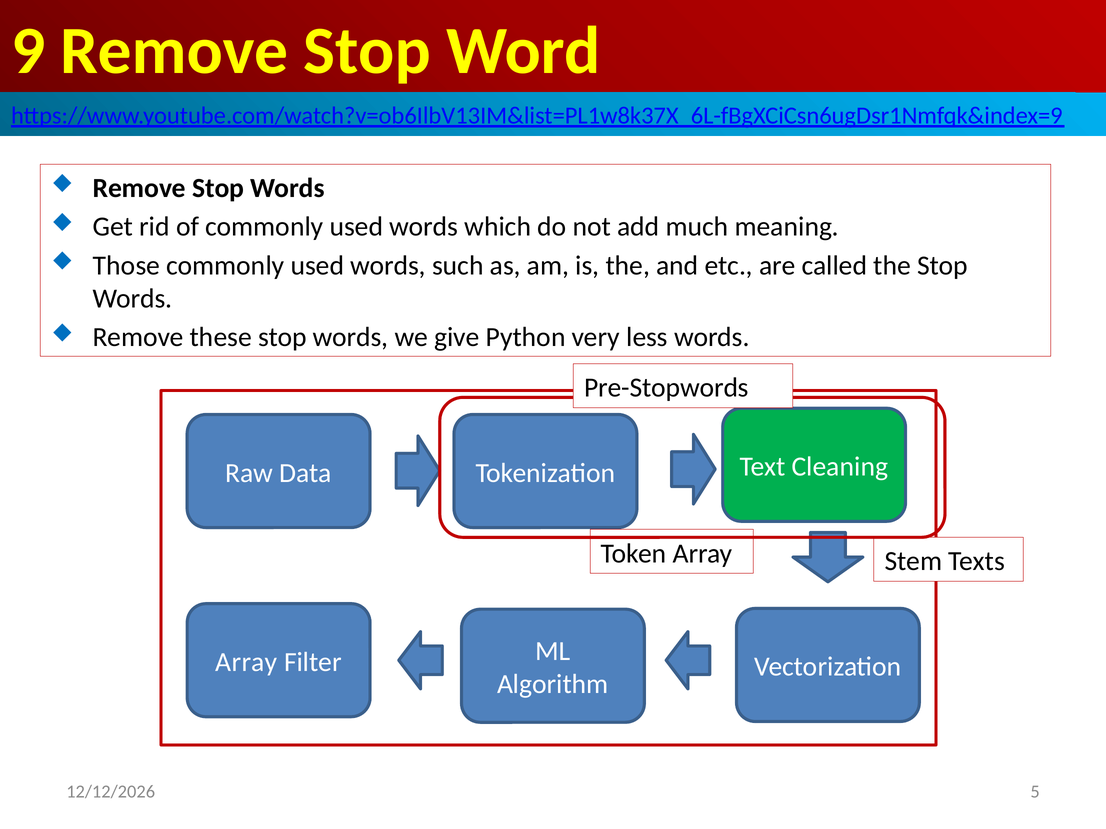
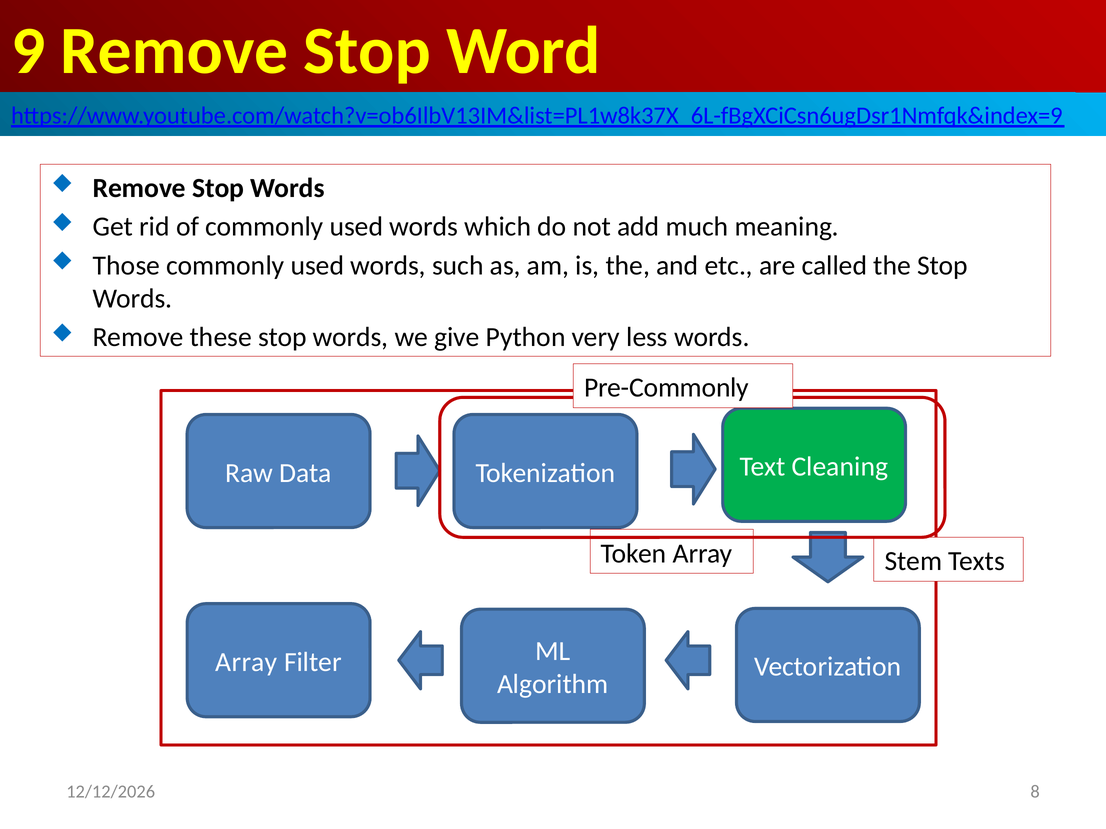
Pre-Stopwords: Pre-Stopwords -> Pre-Commonly
5: 5 -> 8
